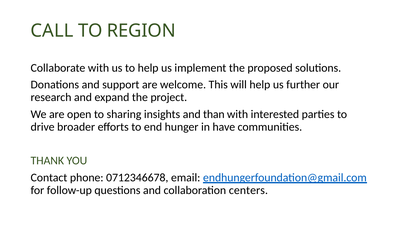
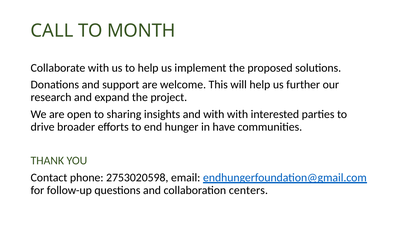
REGION: REGION -> MONTH
and than: than -> with
0712346678: 0712346678 -> 2753020598
